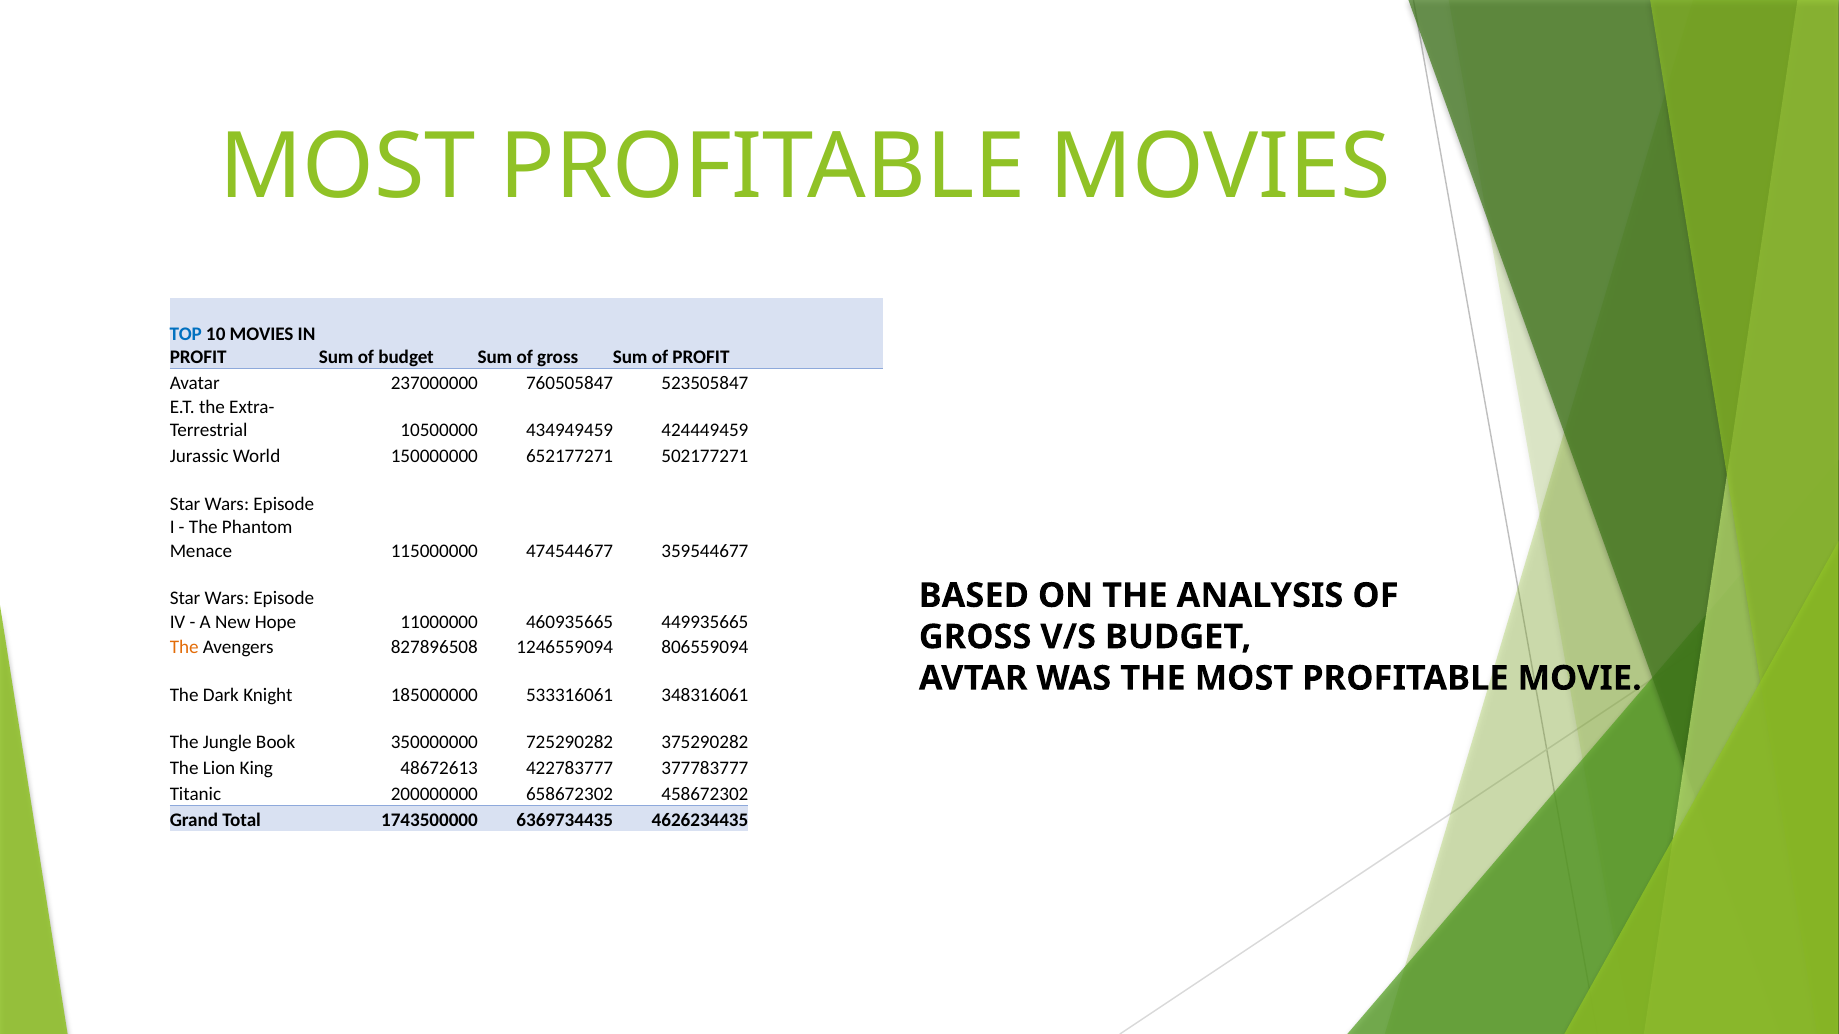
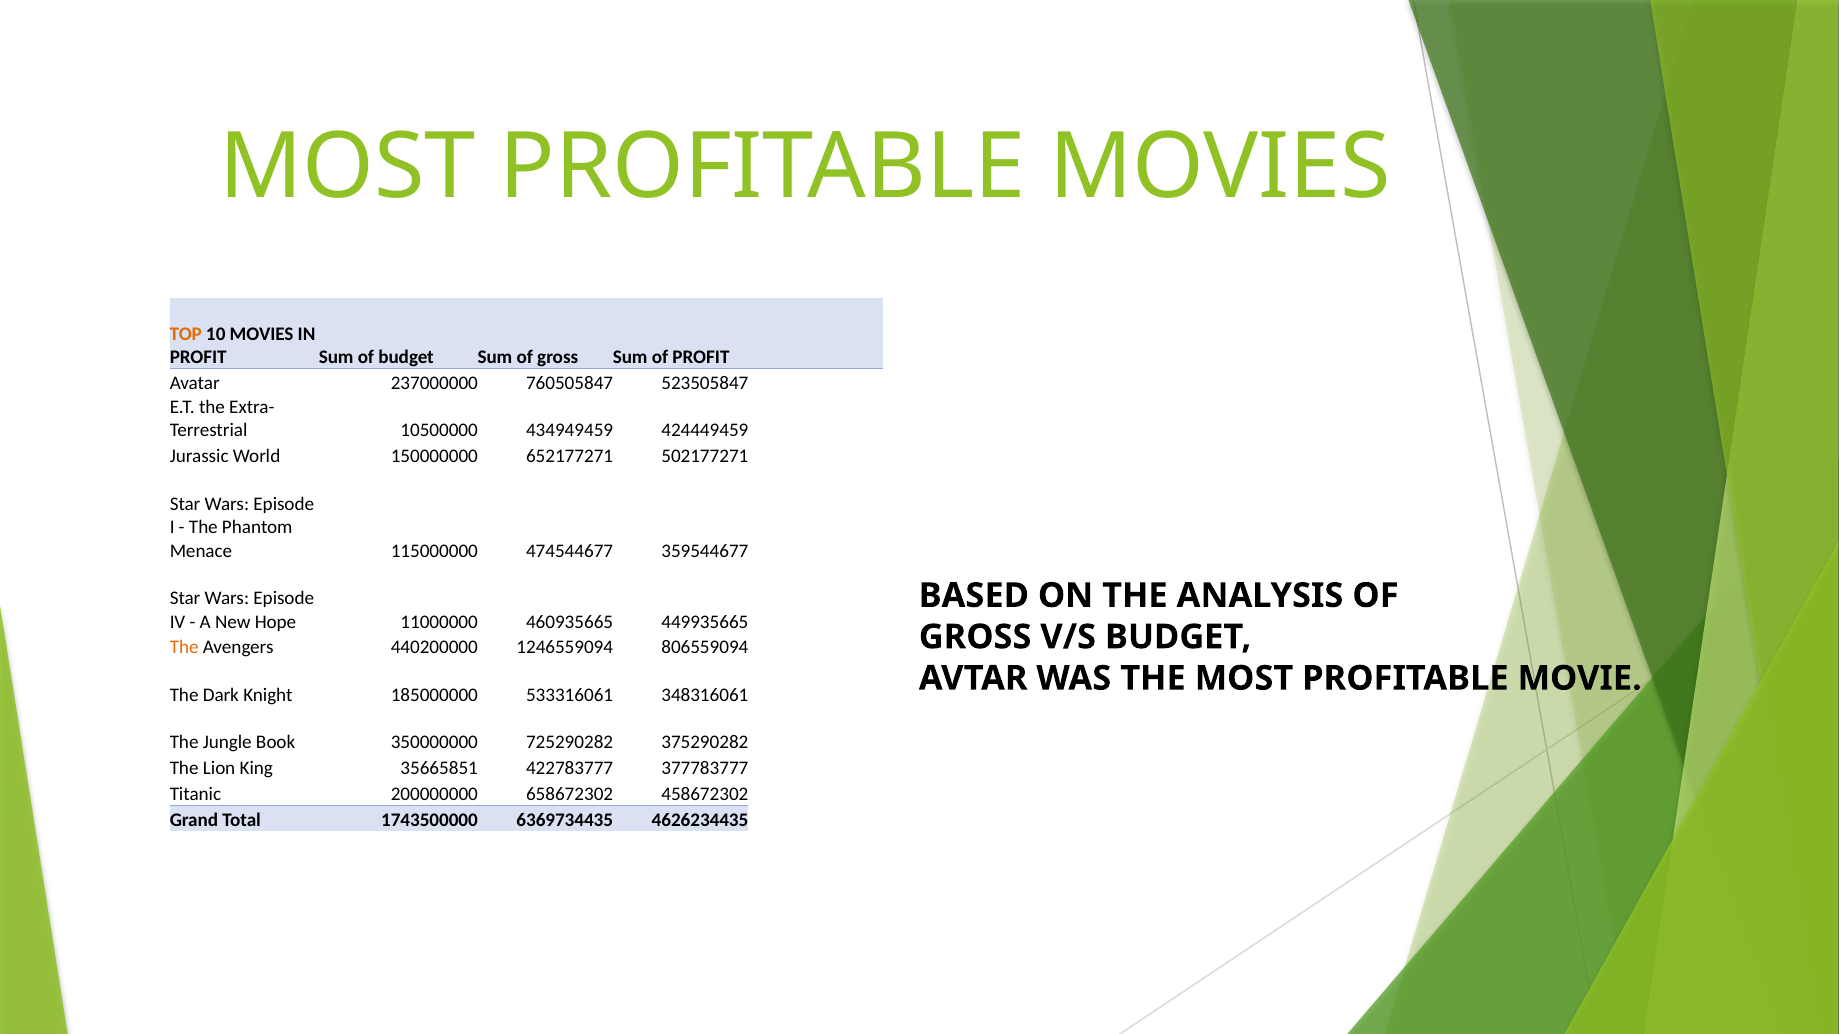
TOP colour: blue -> orange
827896508: 827896508 -> 440200000
48672613: 48672613 -> 35665851
